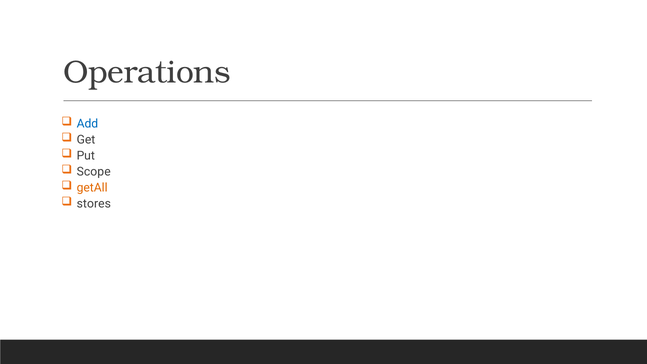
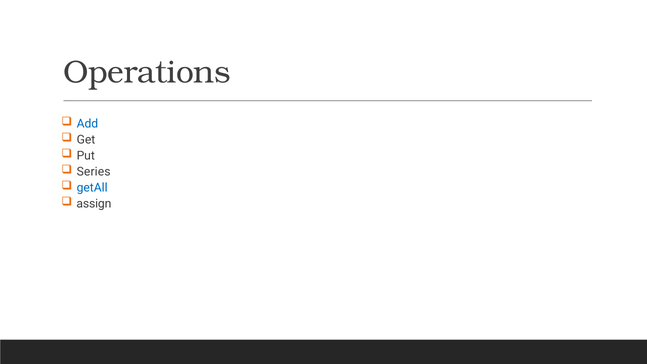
Scope: Scope -> Series
getAll colour: orange -> blue
stores: stores -> assign
